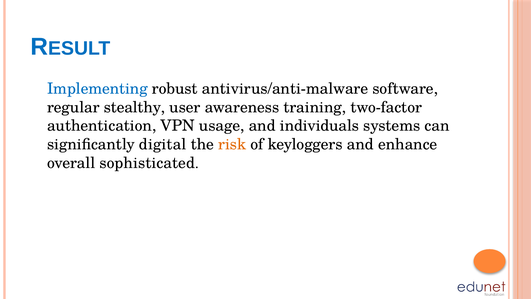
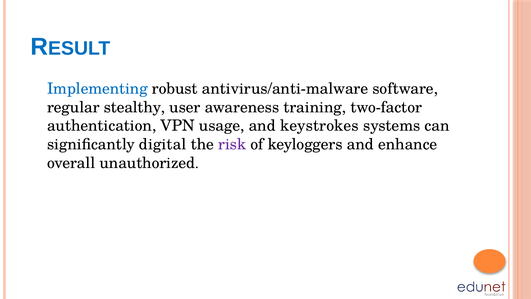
individuals: individuals -> keystrokes
risk colour: orange -> purple
sophisticated: sophisticated -> unauthorized
